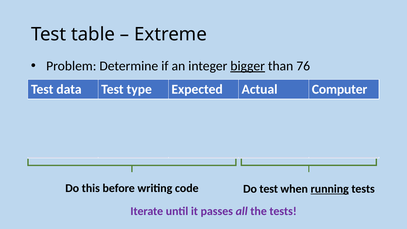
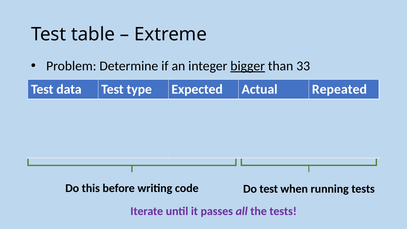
76: 76 -> 33
Computer: Computer -> Repeated
running underline: present -> none
